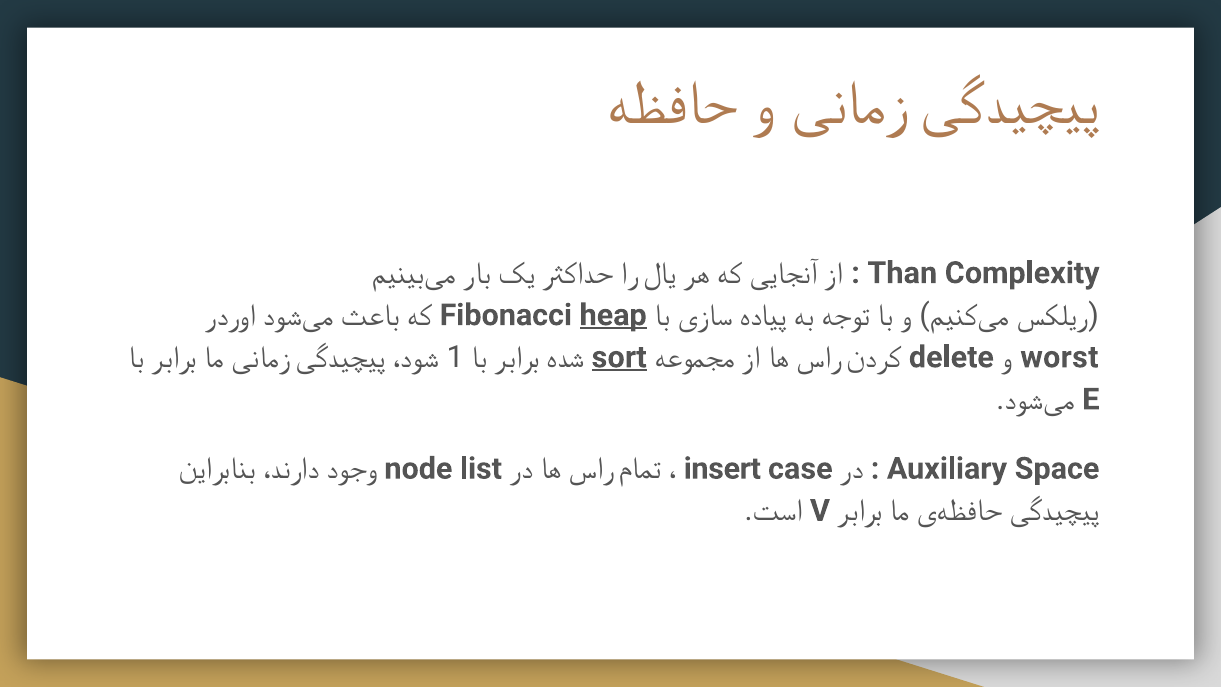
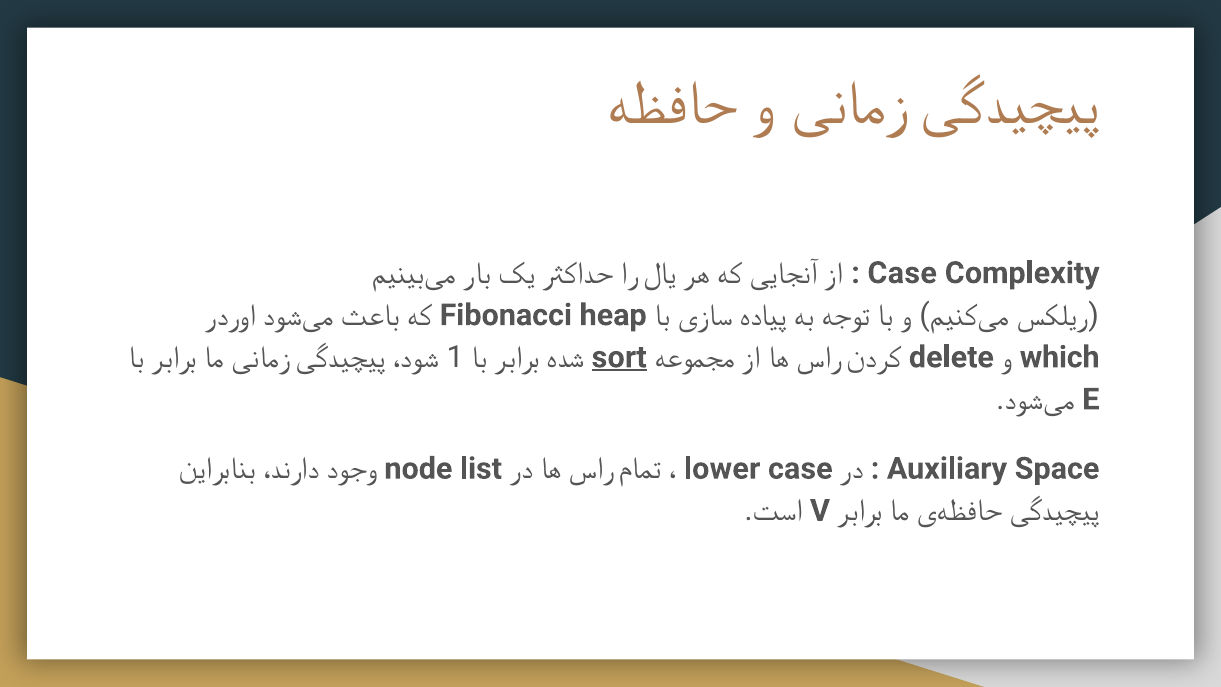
Than at (902, 273): Than -> Case
heap underline: present -> none
worst: worst -> which
insert: insert -> lower
